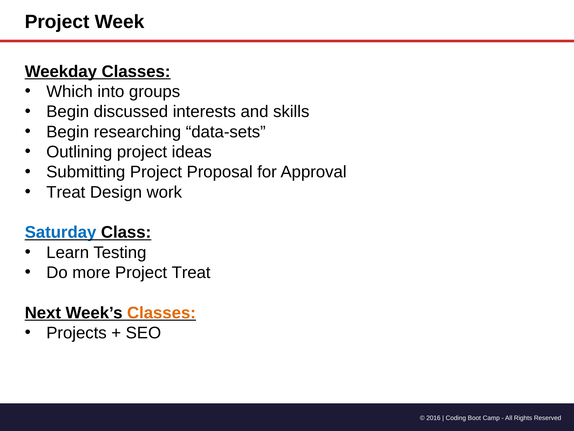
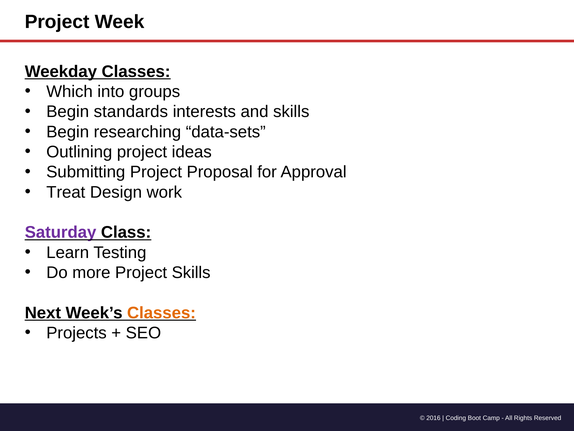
discussed: discussed -> standards
Saturday colour: blue -> purple
Project Treat: Treat -> Skills
